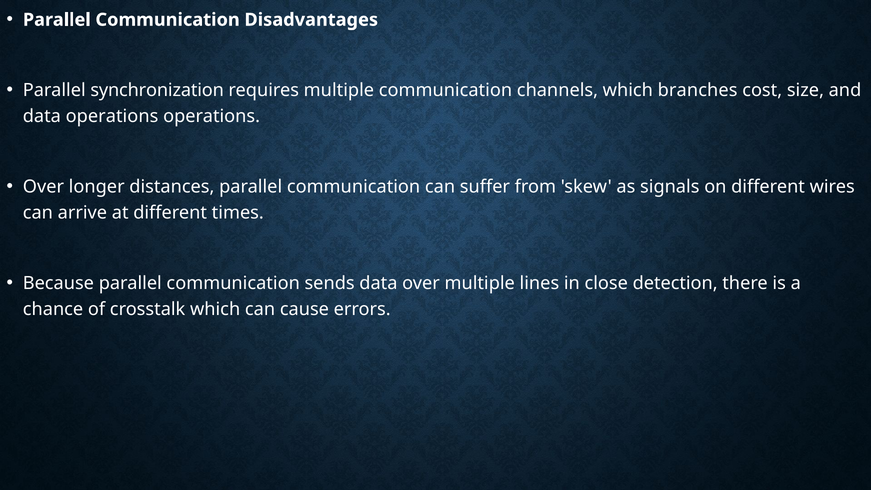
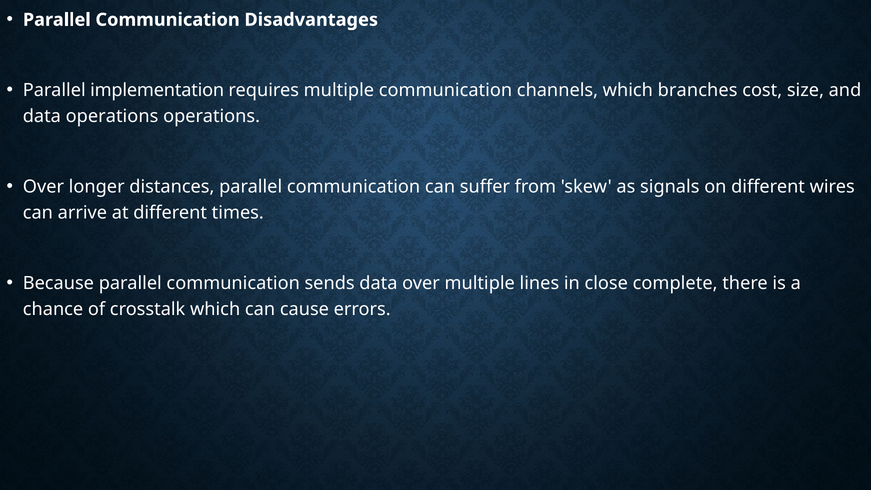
synchronization: synchronization -> implementation
detection: detection -> complete
